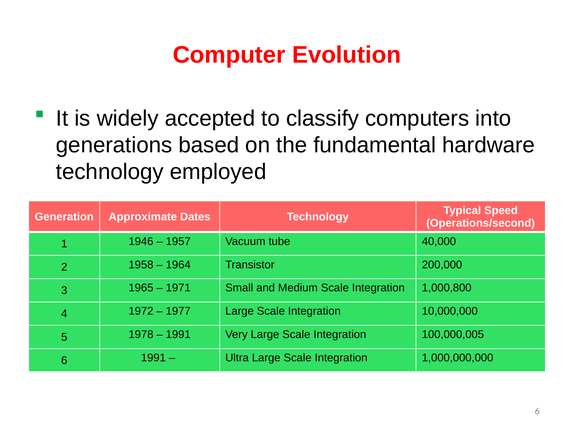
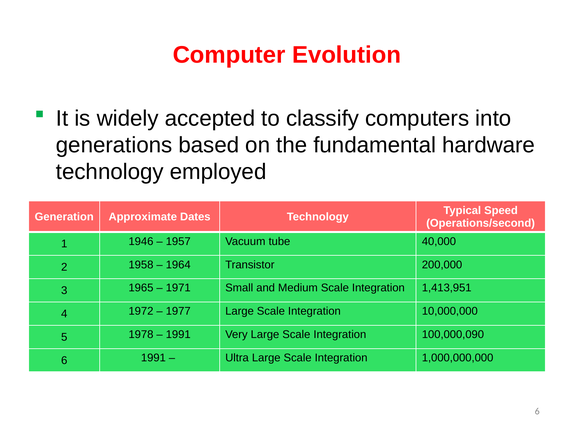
1,000,800: 1,000,800 -> 1,413,951
100,000,005: 100,000,005 -> 100,000,090
